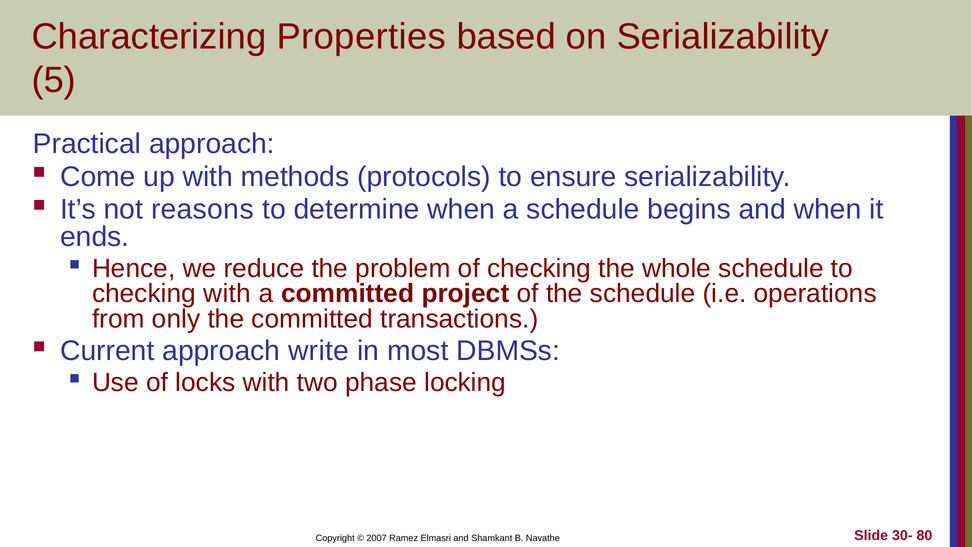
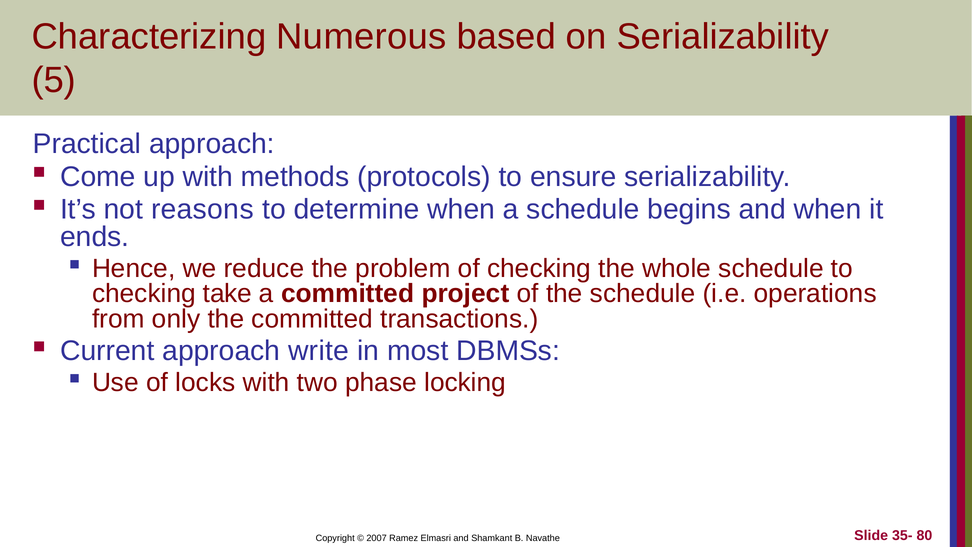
Properties: Properties -> Numerous
checking with: with -> take
30-: 30- -> 35-
